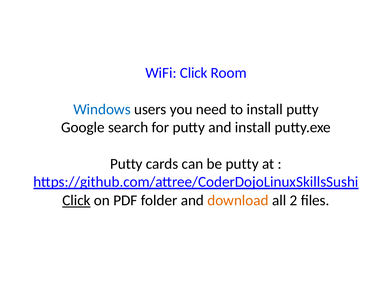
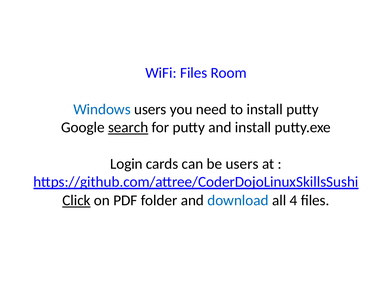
WiFi Click: Click -> Files
search underline: none -> present
Putty at (126, 164): Putty -> Login
be putty: putty -> users
download colour: orange -> blue
2: 2 -> 4
